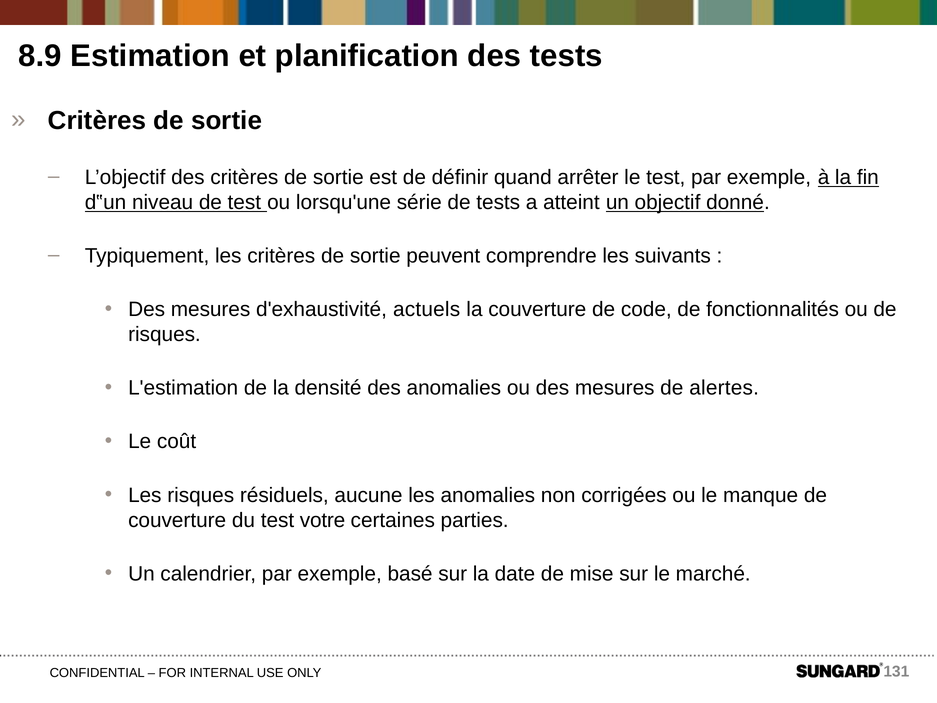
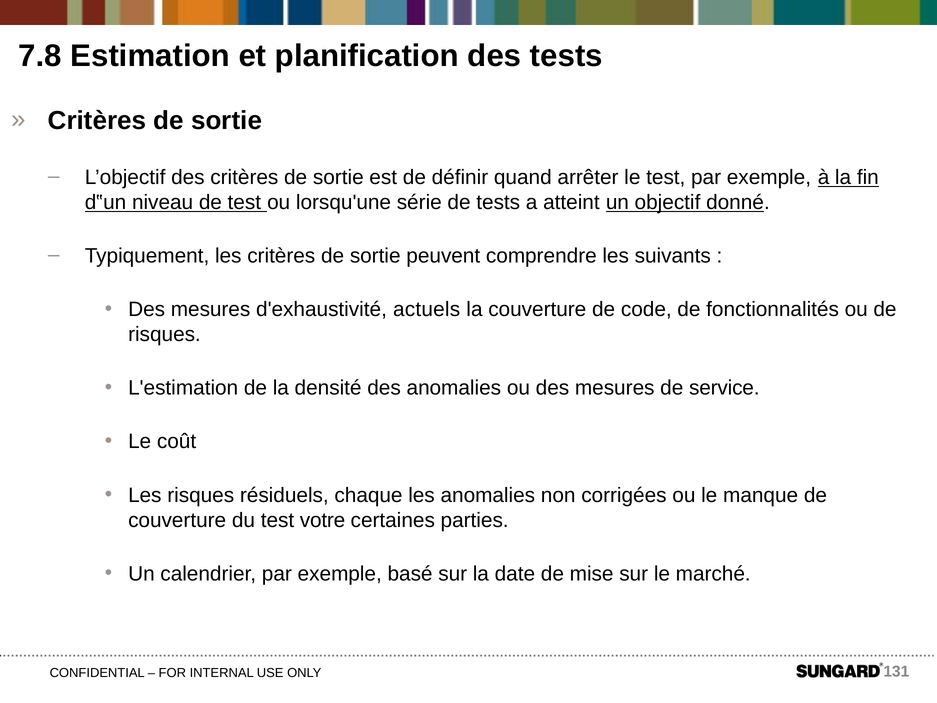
8.9: 8.9 -> 7.8
alertes: alertes -> service
aucune: aucune -> chaque
